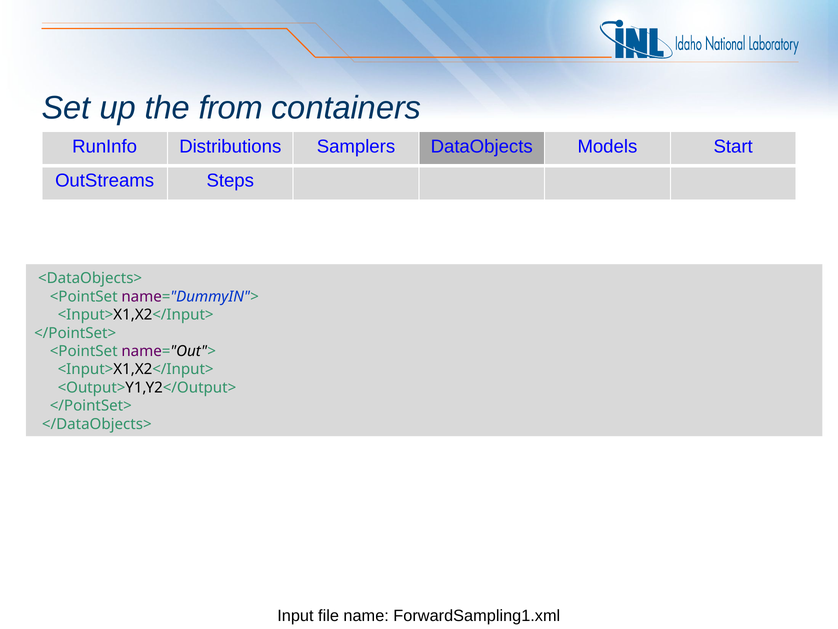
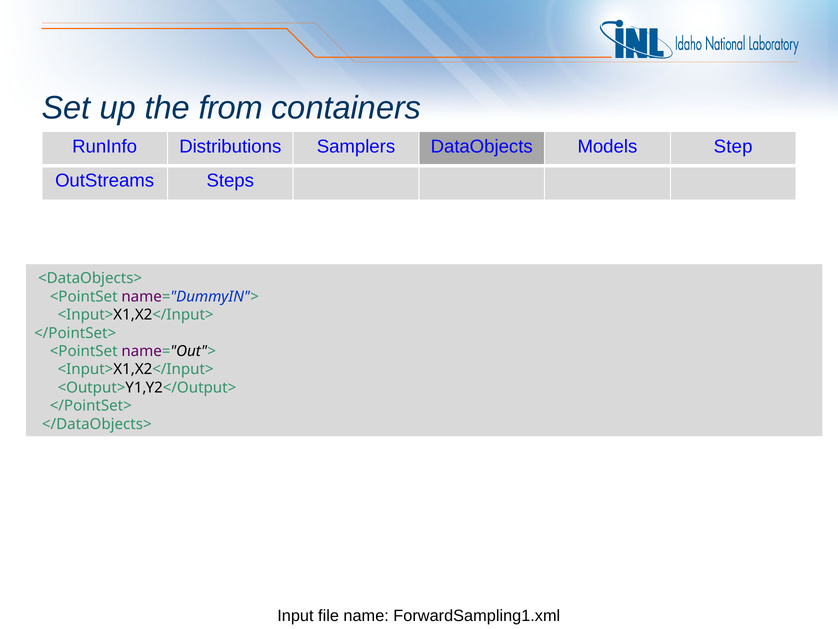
Start: Start -> Step
